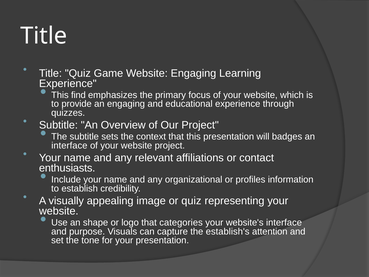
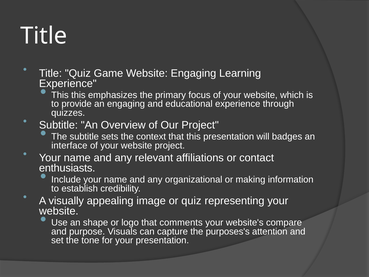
This find: find -> this
profiles: profiles -> making
categories: categories -> comments
website's interface: interface -> compare
establish's: establish's -> purposes's
